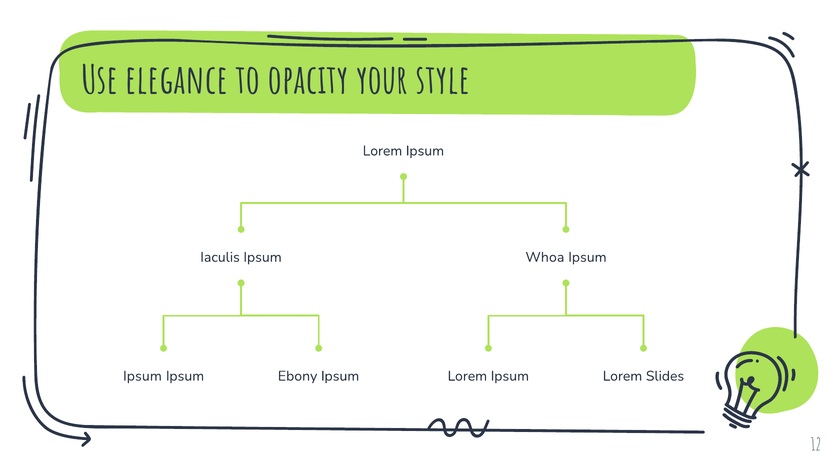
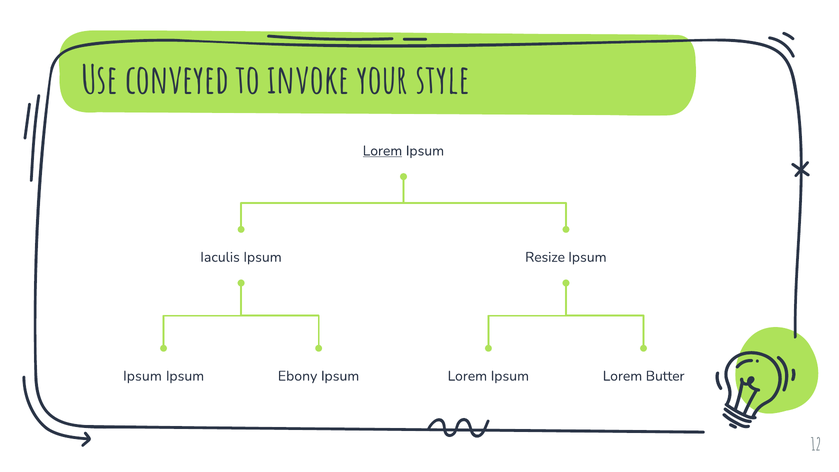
elegance: elegance -> conveyed
opacity: opacity -> invoke
Lorem at (383, 151) underline: none -> present
Whoa: Whoa -> Resize
Slides: Slides -> Butter
